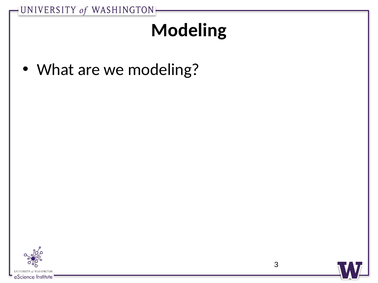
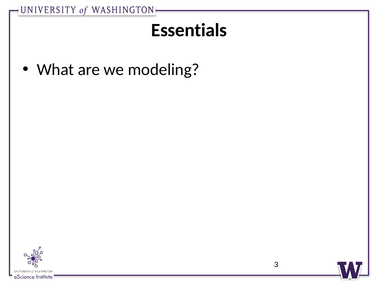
Modeling at (189, 30): Modeling -> Essentials
